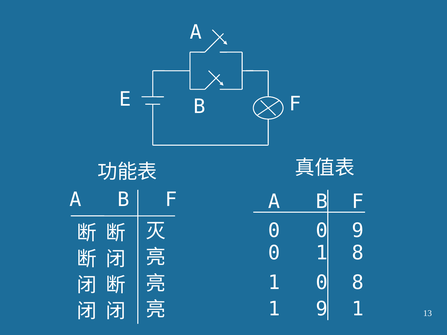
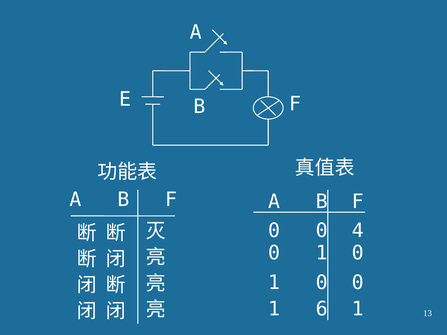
0 9: 9 -> 4
0 1 8: 8 -> 0
8 at (358, 283): 8 -> 0
1 9: 9 -> 6
